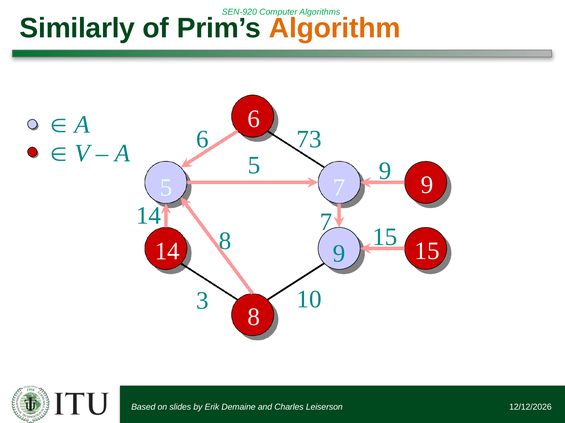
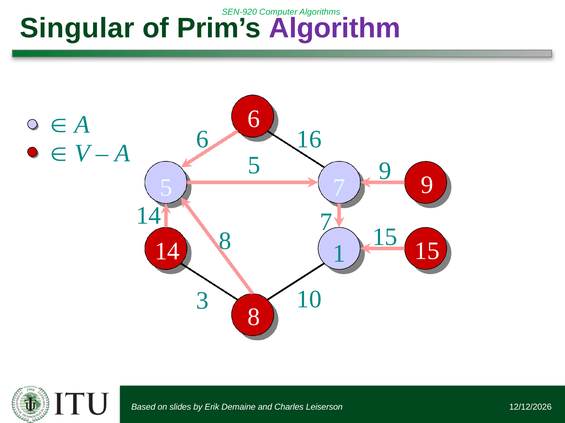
Similarly: Similarly -> Singular
Algorithm colour: orange -> purple
73: 73 -> 16
9 at (339, 254): 9 -> 1
